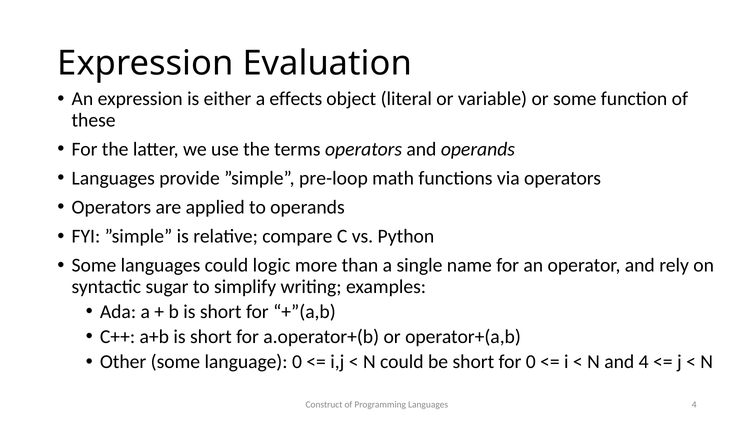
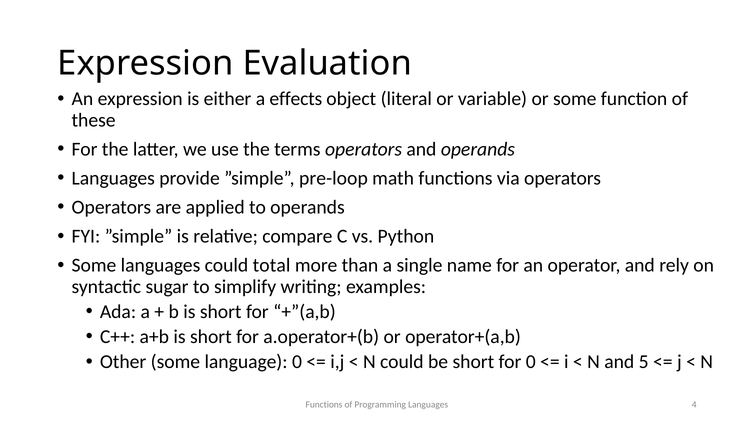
logic: logic -> total
and 4: 4 -> 5
Construct at (324, 405): Construct -> Functions
